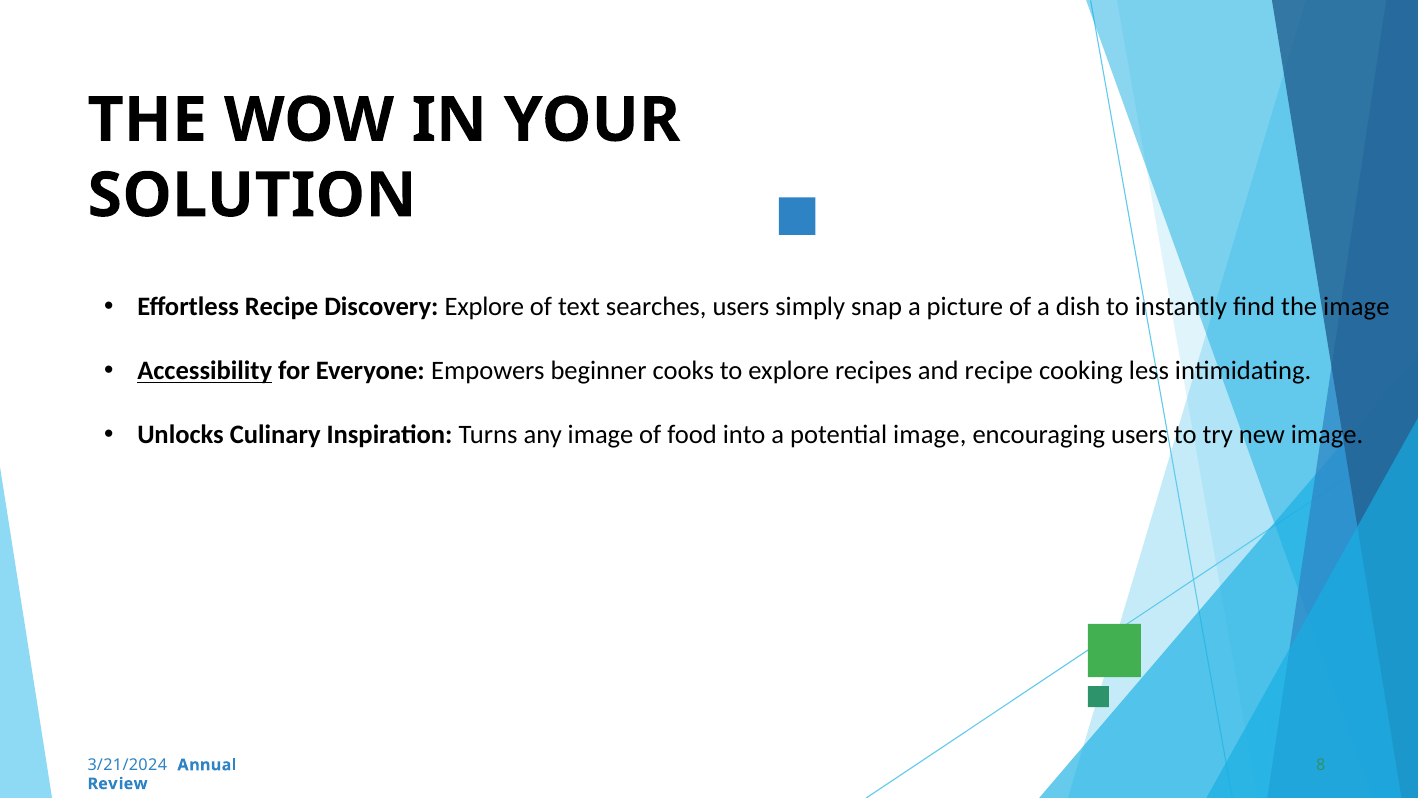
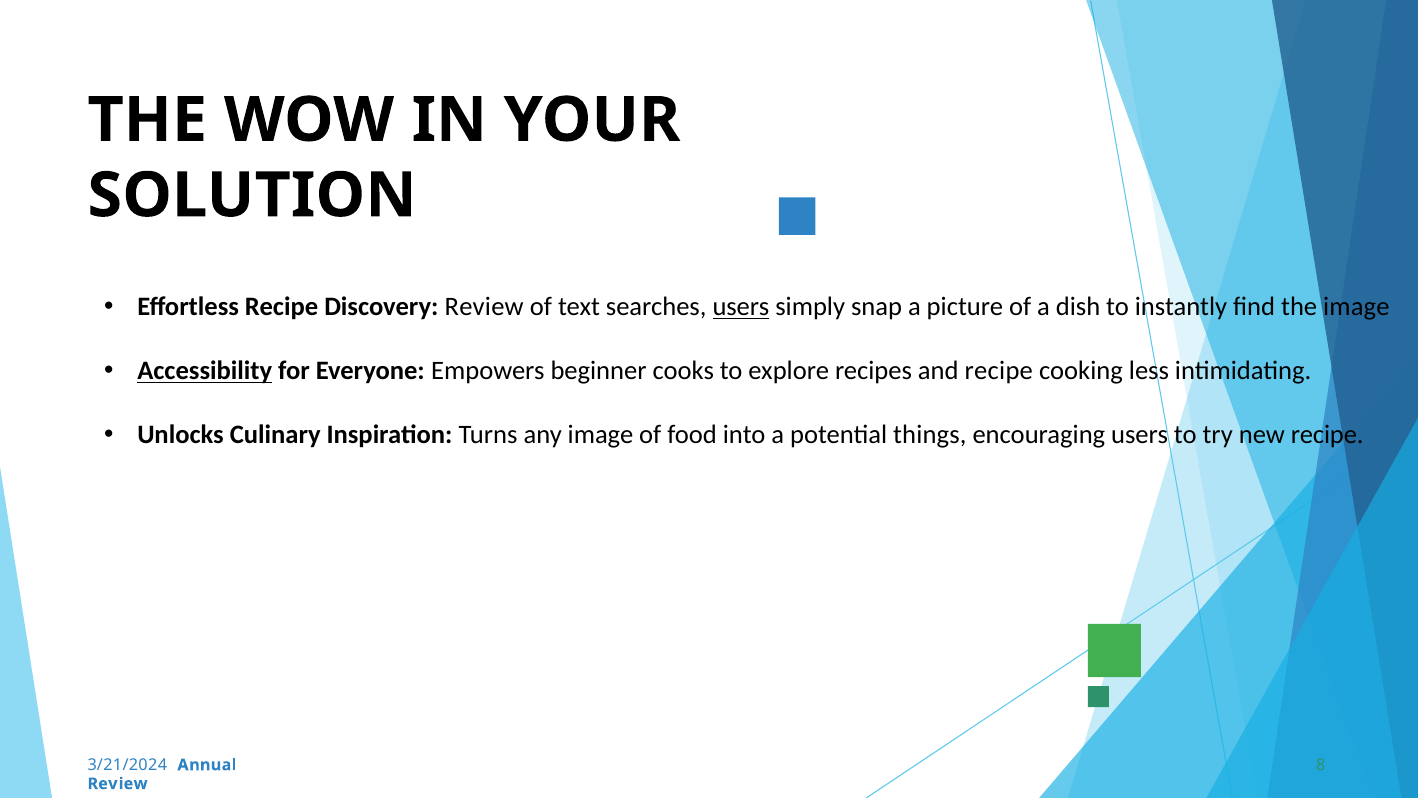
Discovery Explore: Explore -> Review
users at (741, 307) underline: none -> present
potential image: image -> things
new image: image -> recipe
